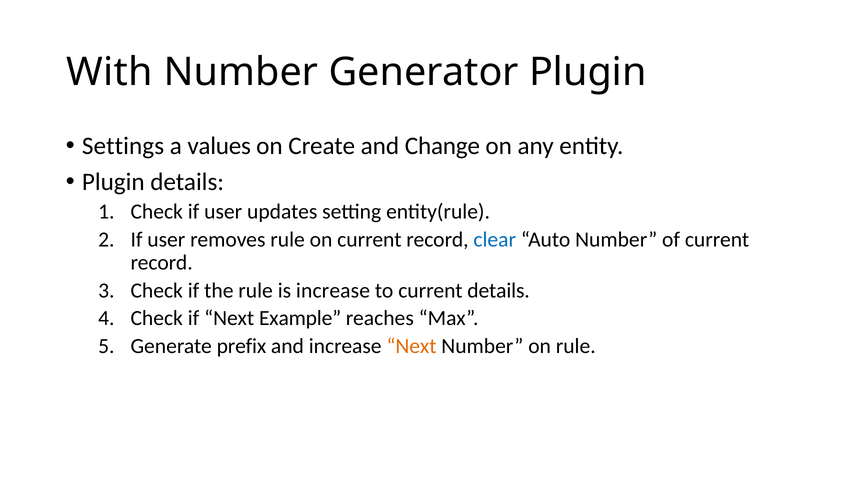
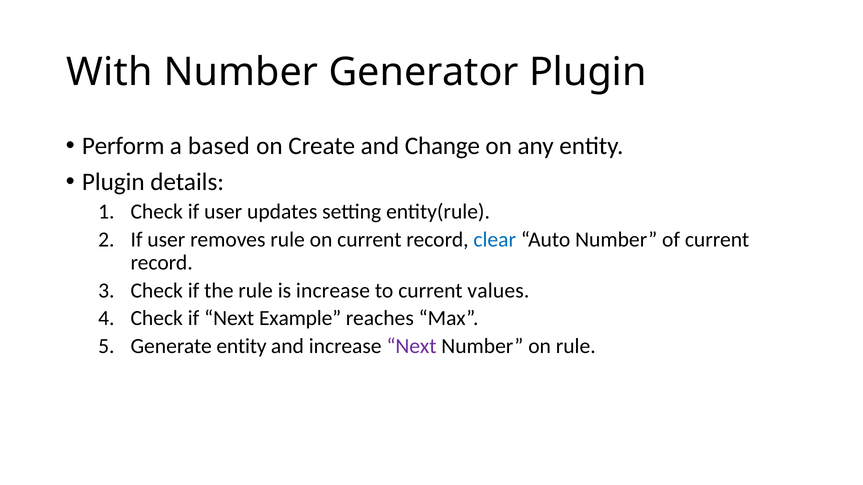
Settings: Settings -> Perform
values: values -> based
current details: details -> values
Generate prefix: prefix -> entity
Next at (411, 346) colour: orange -> purple
